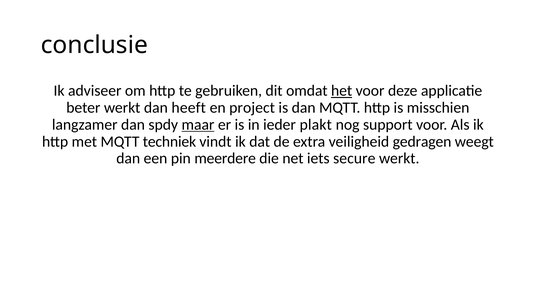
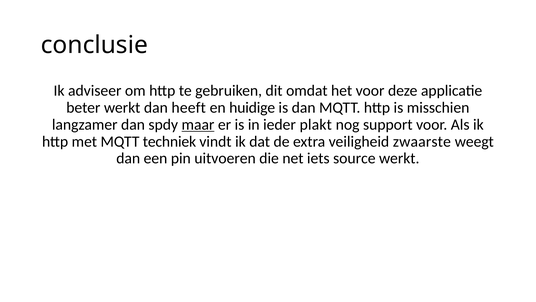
het underline: present -> none
project: project -> huidige
gedragen: gedragen -> zwaarste
meerdere: meerdere -> uitvoeren
secure: secure -> source
